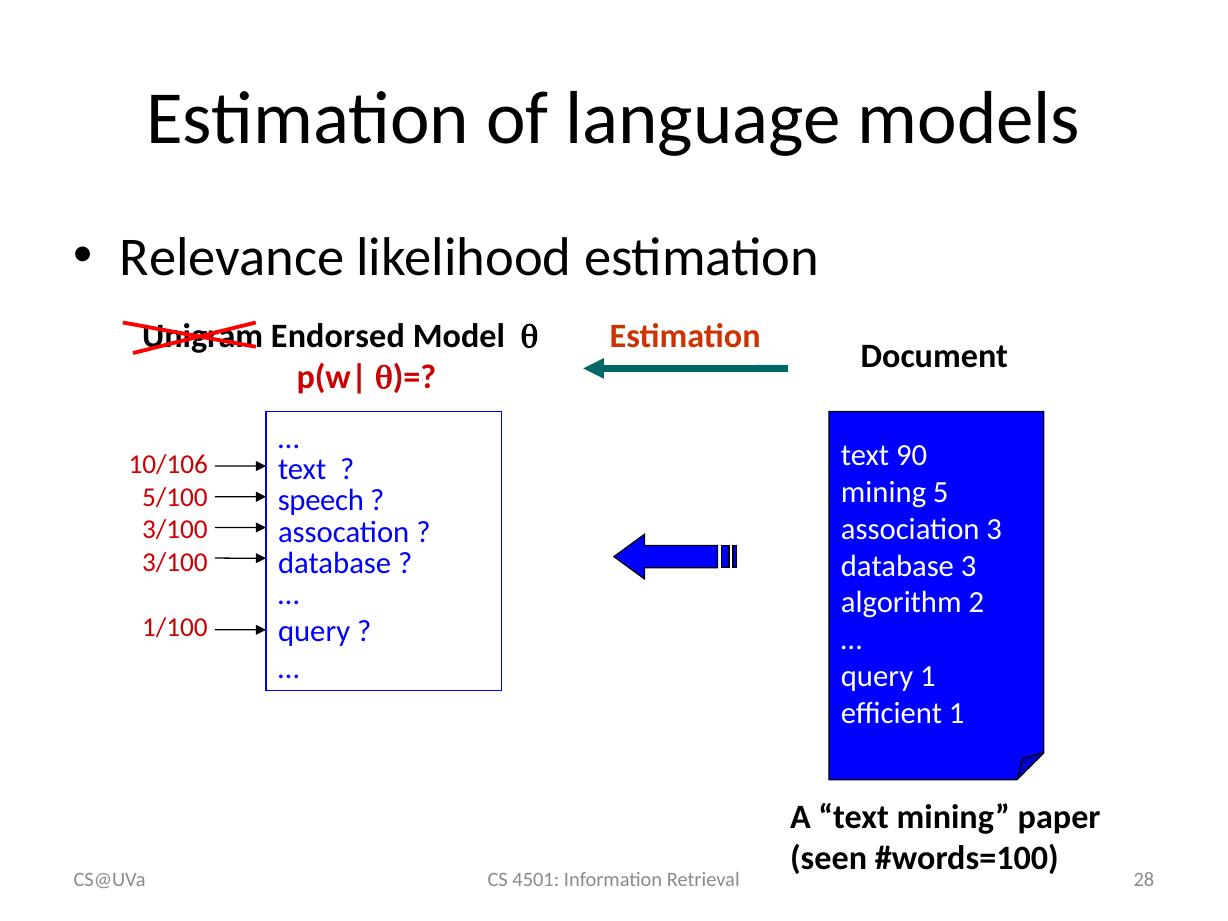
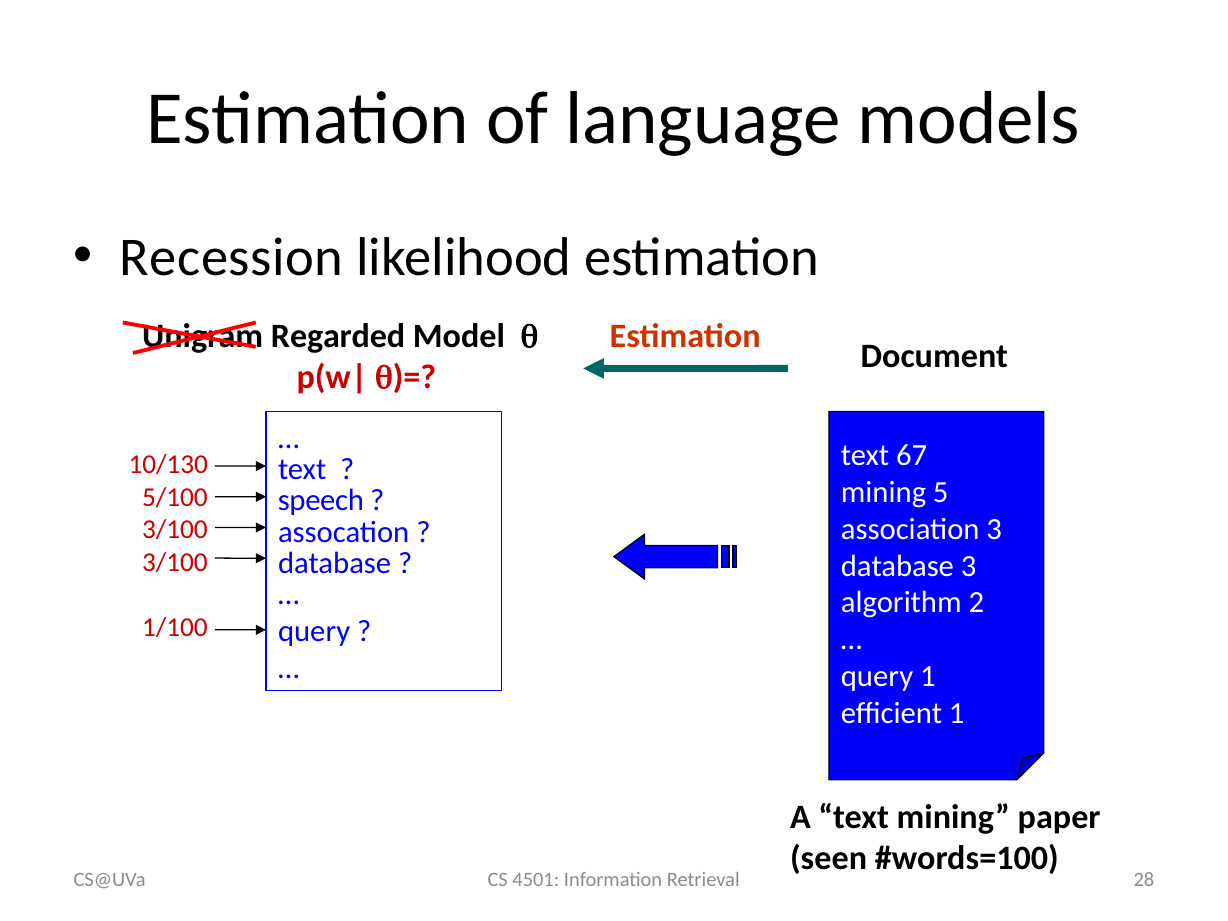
Relevance: Relevance -> Recession
Endorsed: Endorsed -> Regarded
90: 90 -> 67
10/106: 10/106 -> 10/130
